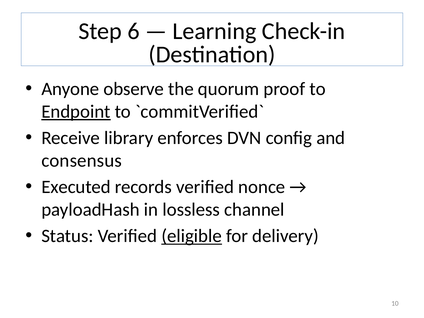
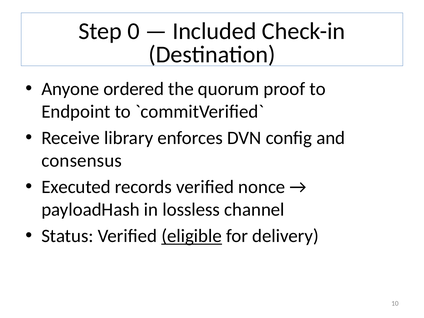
6: 6 -> 0
Learning: Learning -> Included
observe: observe -> ordered
Endpoint underline: present -> none
